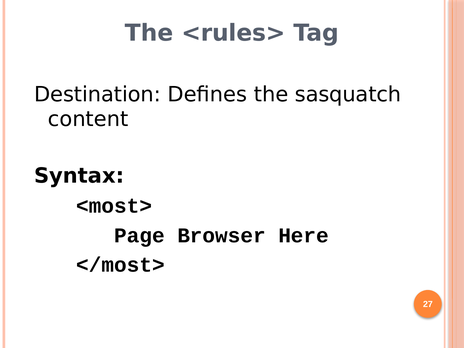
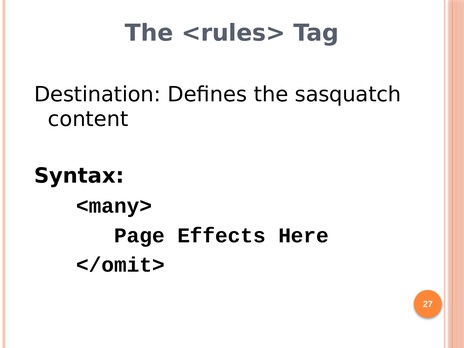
<most>: <most> -> <many>
Browser: Browser -> Effects
</most>: </most> -> </omit>
